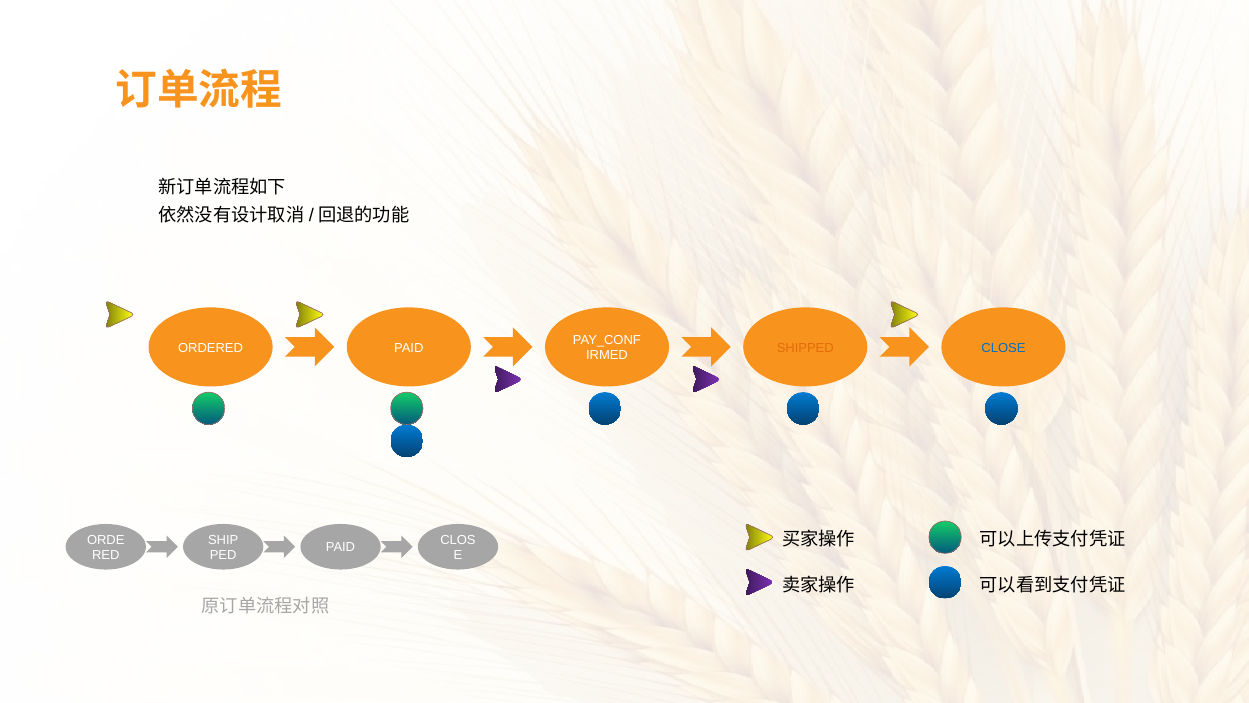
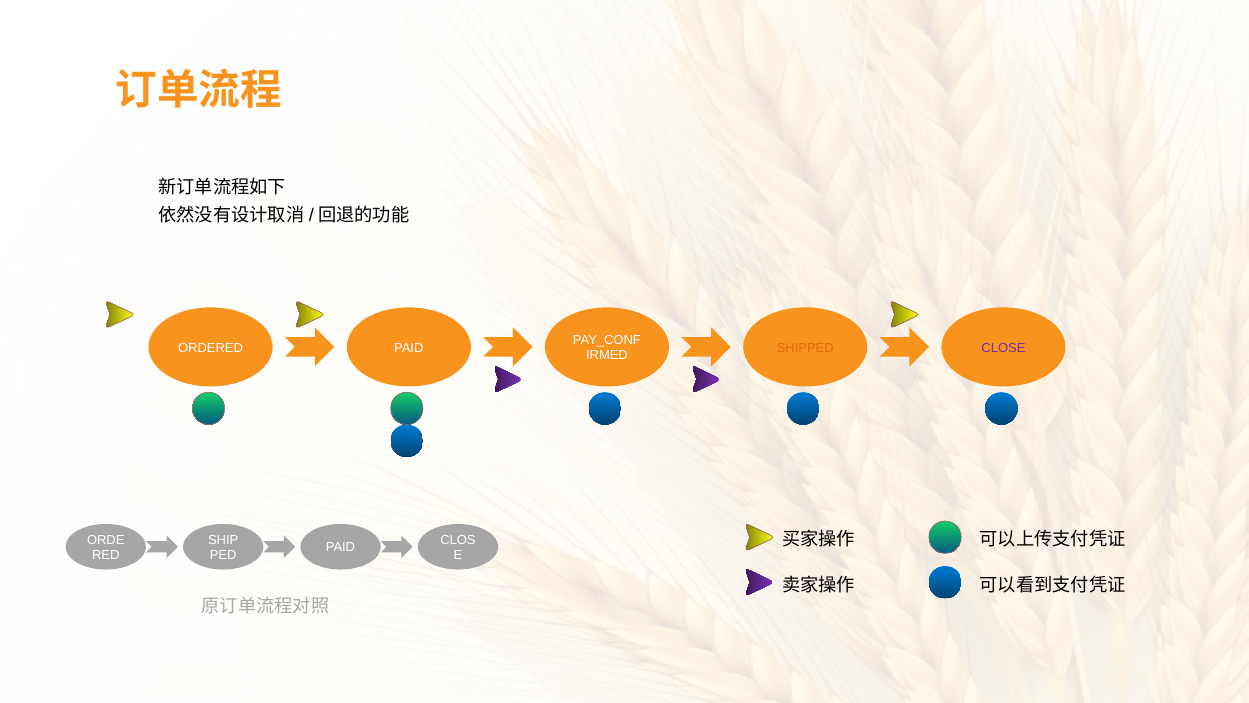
CLOSE colour: blue -> purple
